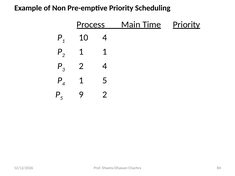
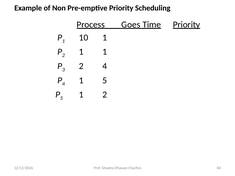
Main: Main -> Goes
10 4: 4 -> 1
5 9: 9 -> 1
